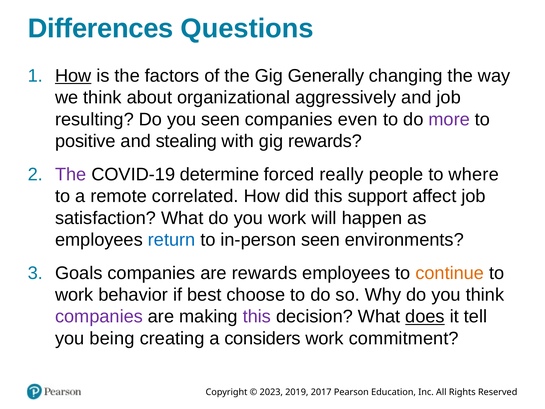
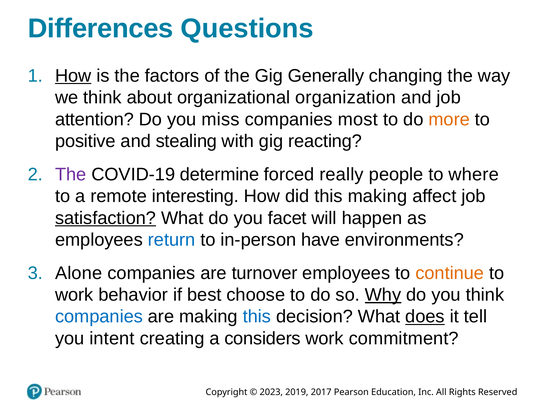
aggressively: aggressively -> organization
resulting: resulting -> attention
you seen: seen -> miss
even: even -> most
more colour: purple -> orange
gig rewards: rewards -> reacting
correlated: correlated -> interesting
this support: support -> making
satisfaction underline: none -> present
you work: work -> facet
in-person seen: seen -> have
Goals: Goals -> Alone
are rewards: rewards -> turnover
Why underline: none -> present
companies at (99, 316) colour: purple -> blue
this at (257, 316) colour: purple -> blue
being: being -> intent
